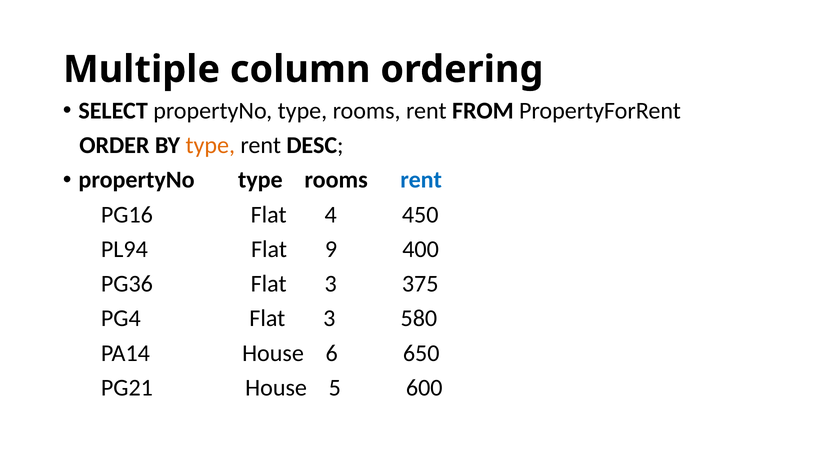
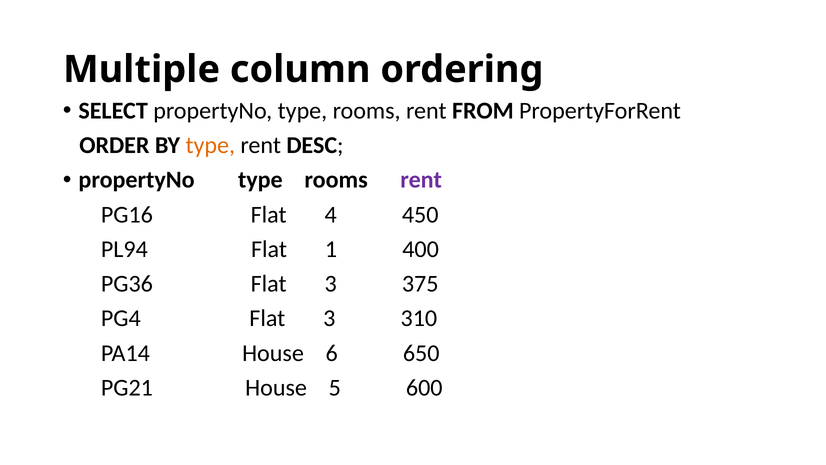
rent at (421, 180) colour: blue -> purple
9: 9 -> 1
580: 580 -> 310
